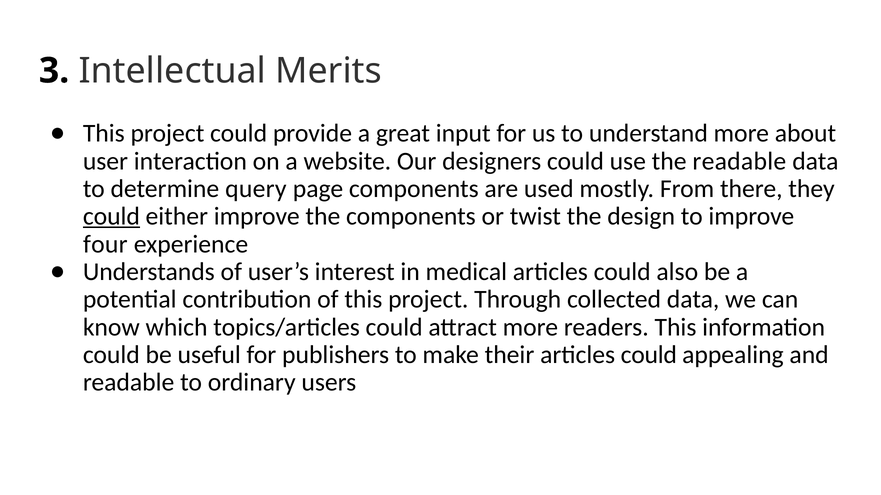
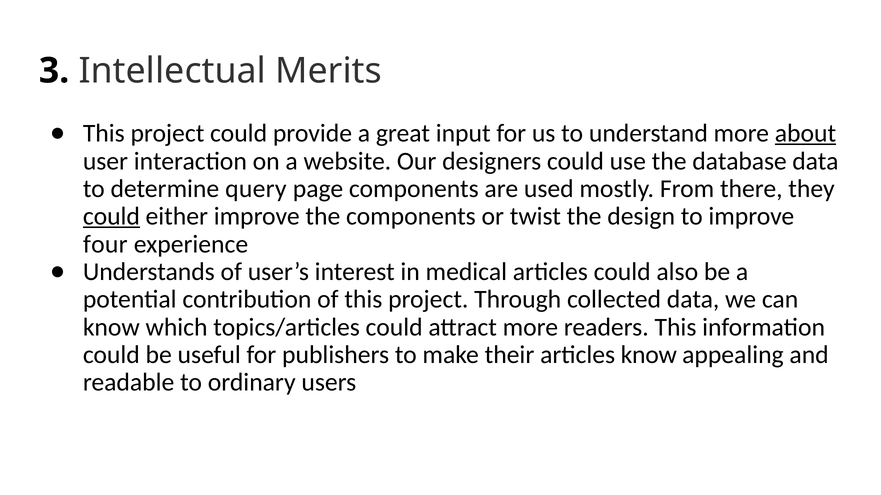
about underline: none -> present
the readable: readable -> database
their articles could: could -> know
